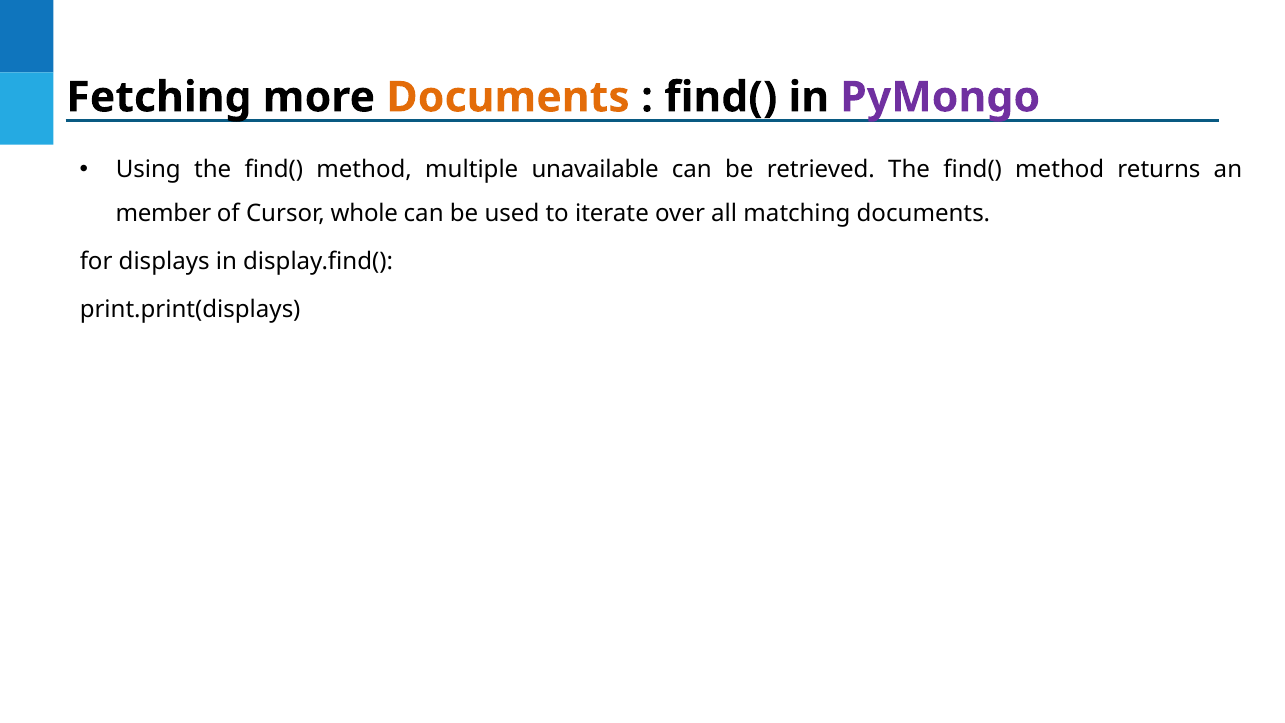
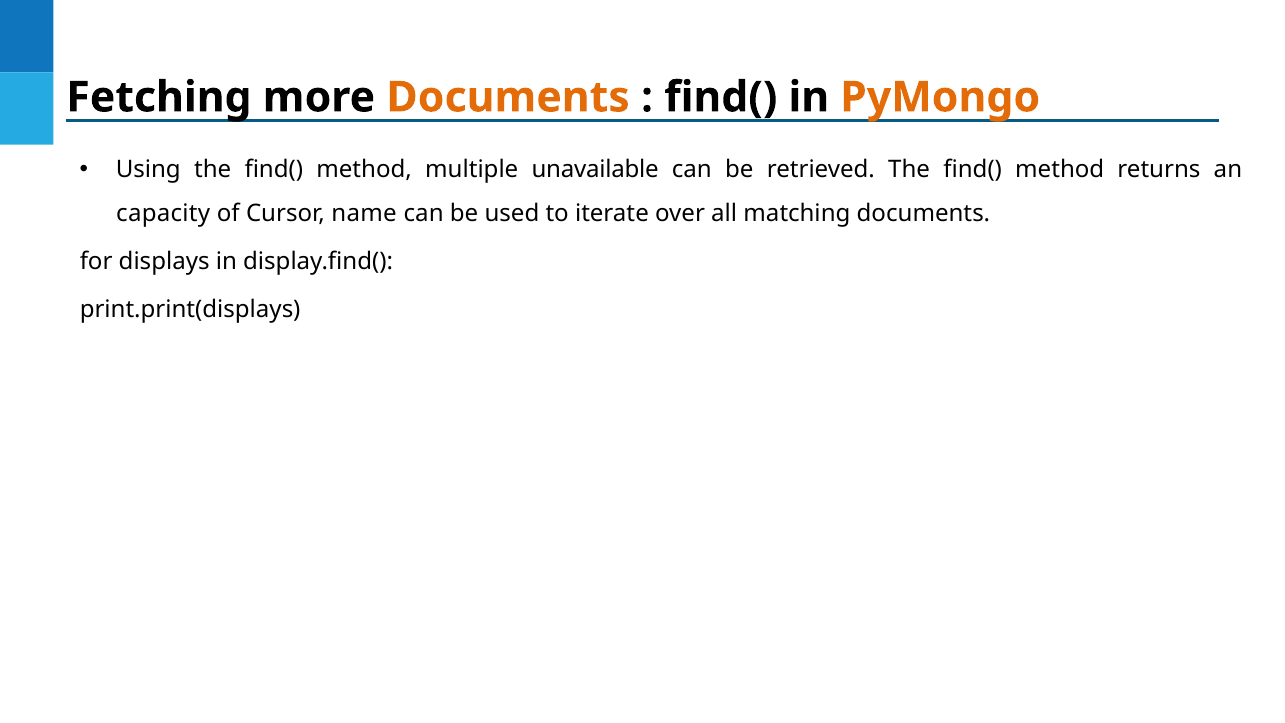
PyMongo colour: purple -> orange
member: member -> capacity
whole: whole -> name
